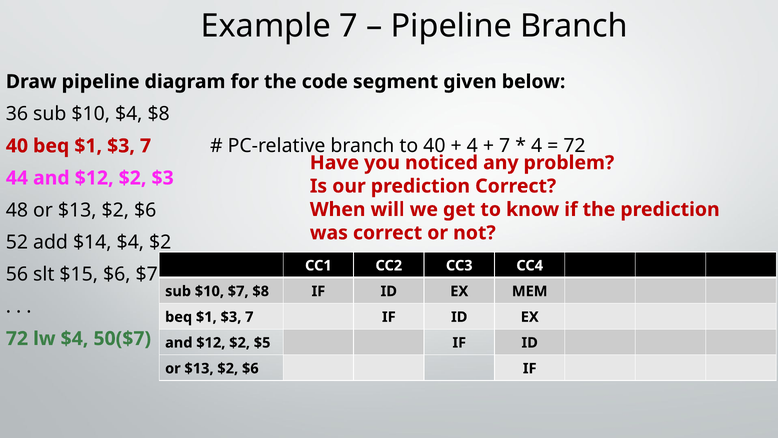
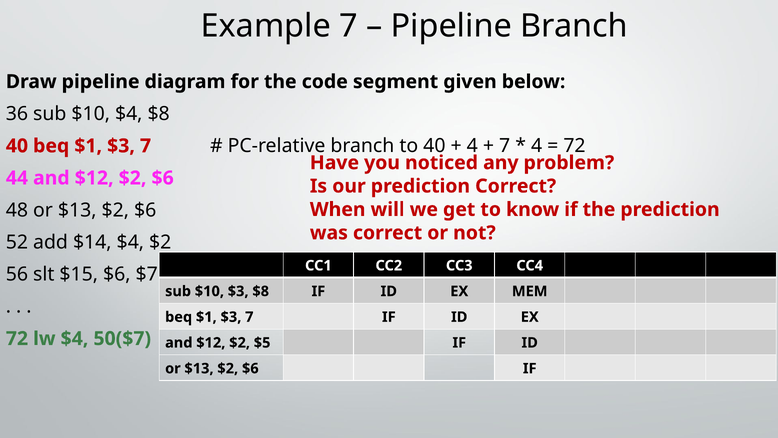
$12 $2 $3: $3 -> $6
$10 $7: $7 -> $3
